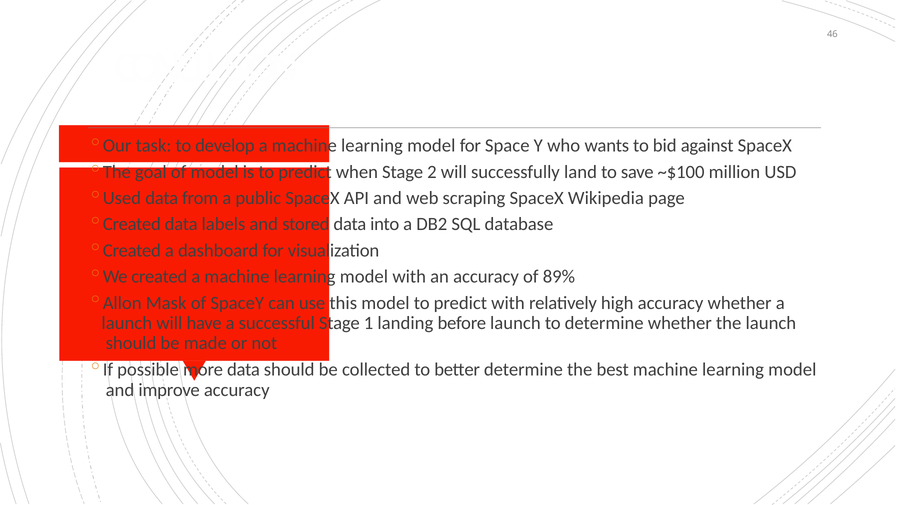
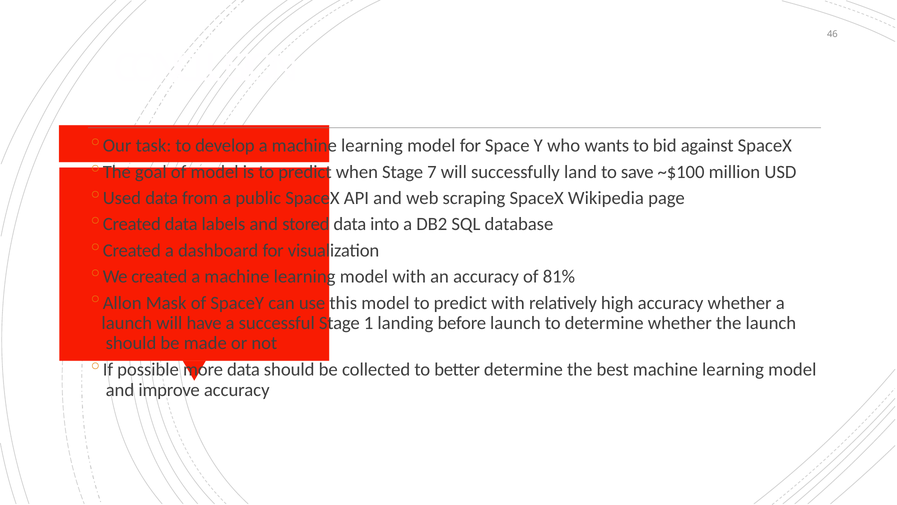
2: 2 -> 7
89%: 89% -> 81%
